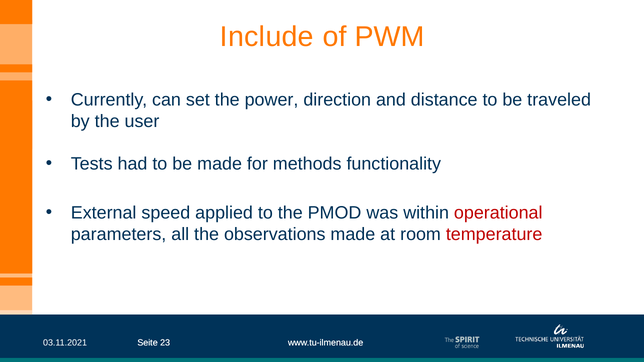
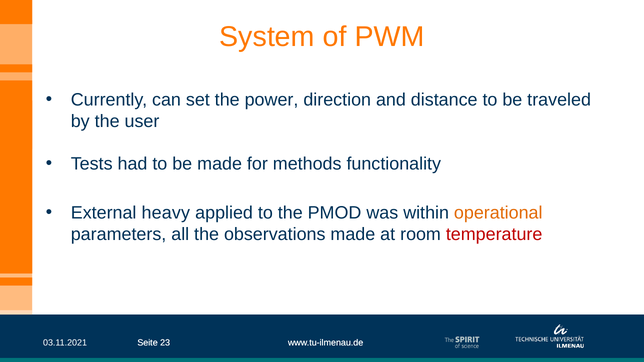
Include: Include -> System
speed: speed -> heavy
operational colour: red -> orange
